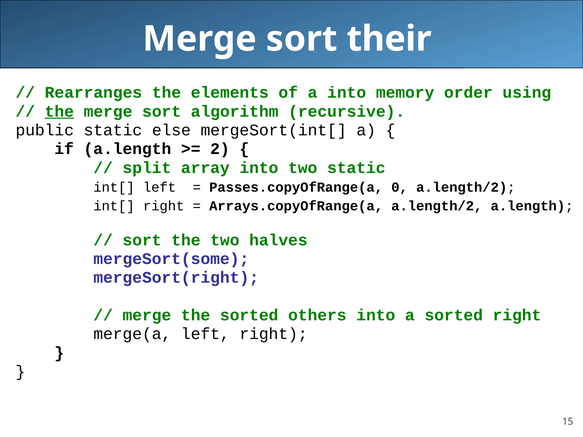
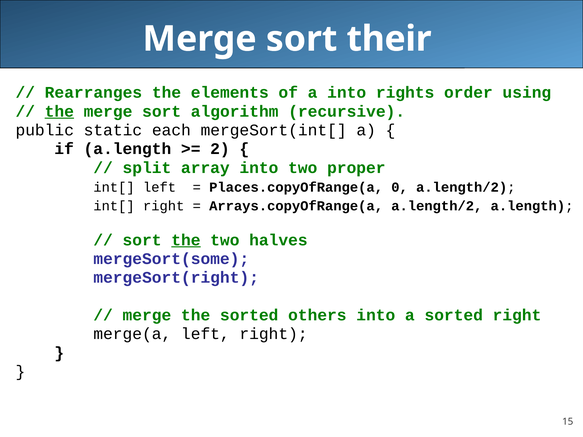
memory: memory -> rights
else: else -> each
two static: static -> proper
Passes.copyOfRange(a: Passes.copyOfRange(a -> Places.copyOfRange(a
the at (186, 240) underline: none -> present
